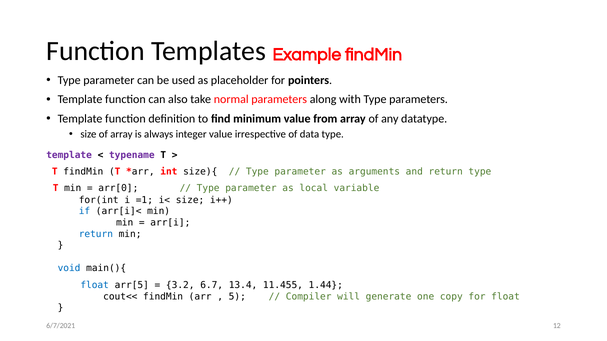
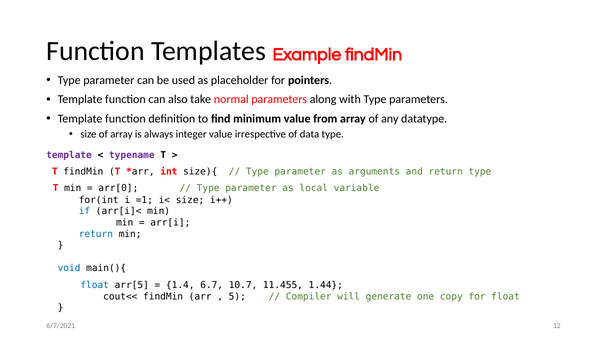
3.2: 3.2 -> 1.4
13.4: 13.4 -> 10.7
